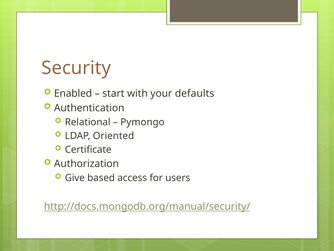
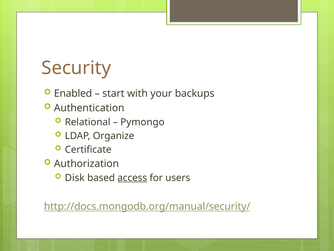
defaults: defaults -> backups
Oriented: Oriented -> Organize
Give: Give -> Disk
access underline: none -> present
